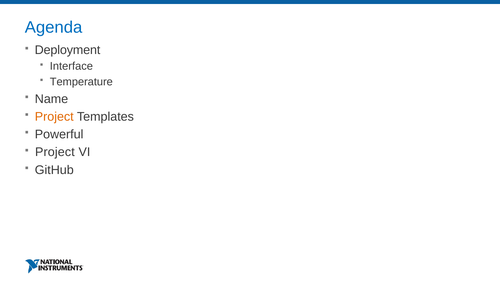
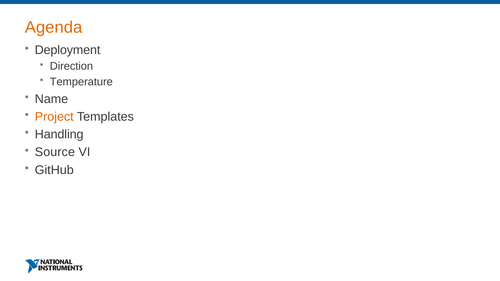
Agenda colour: blue -> orange
Interface: Interface -> Direction
Powerful: Powerful -> Handling
Project at (55, 152): Project -> Source
